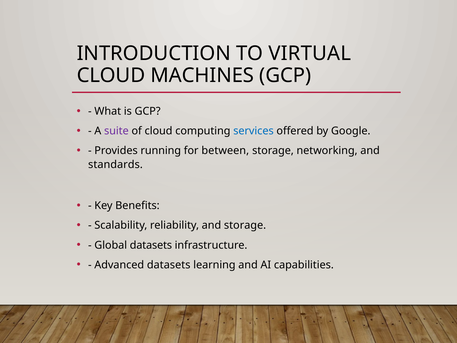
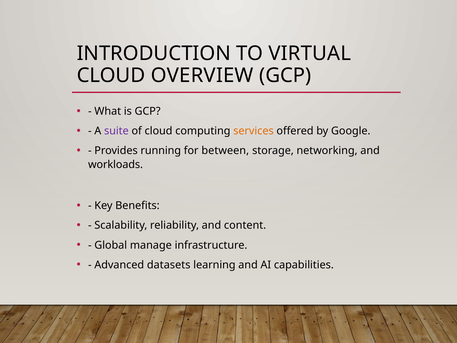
MACHINES: MACHINES -> OVERVIEW
services colour: blue -> orange
standards: standards -> workloads
and storage: storage -> content
Global datasets: datasets -> manage
